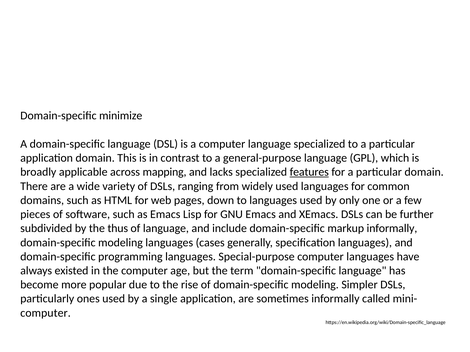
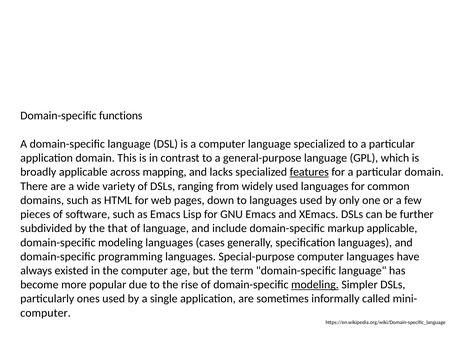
minimize: minimize -> functions
thus: thus -> that
markup informally: informally -> applicable
modeling at (315, 285) underline: none -> present
